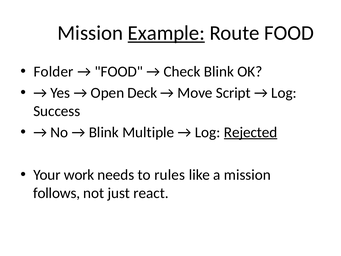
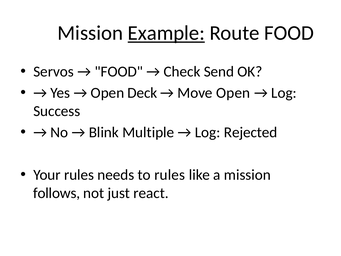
Folder: Folder -> Servos
Check Blink: Blink -> Send
Move Script: Script -> Open
Rejected underline: present -> none
Your work: work -> rules
